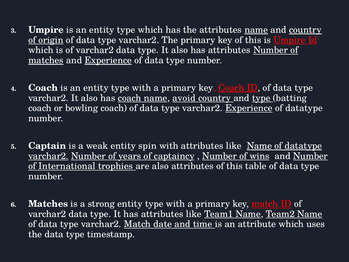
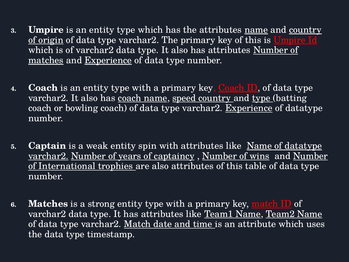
avoid: avoid -> speed
